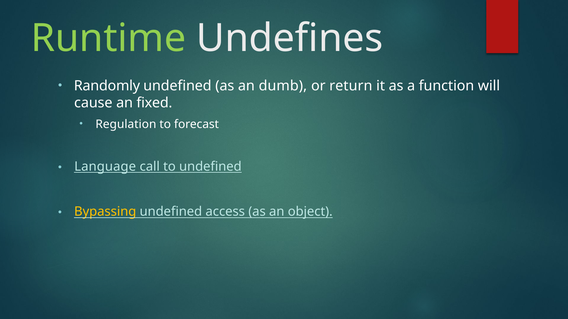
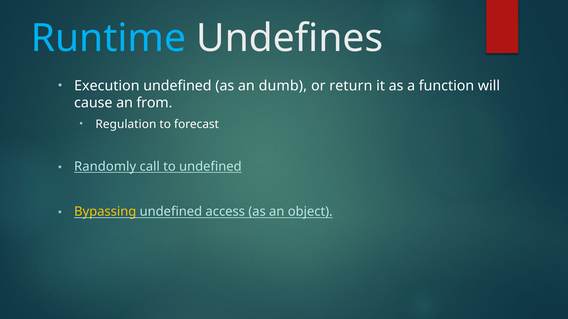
Runtime colour: light green -> light blue
Randomly: Randomly -> Execution
fixed: fixed -> from
Language: Language -> Randomly
